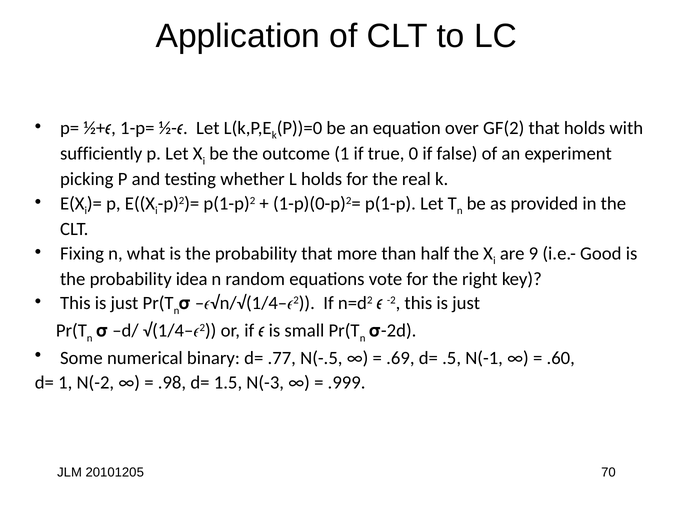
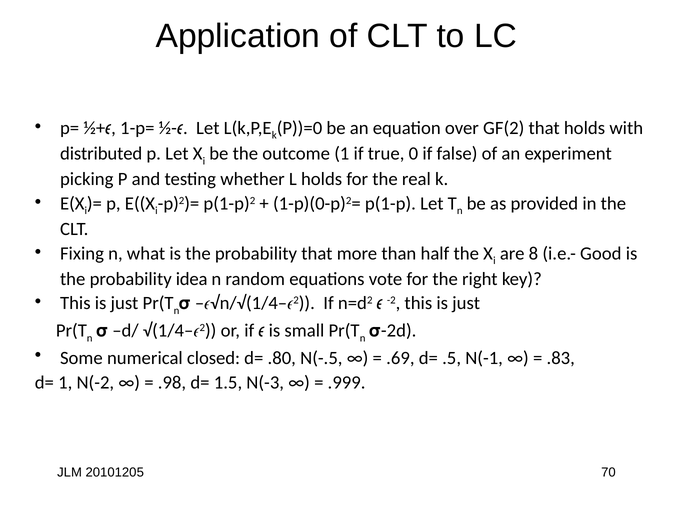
sufficiently: sufficiently -> distributed
9: 9 -> 8
binary: binary -> closed
.77: .77 -> .80
.60: .60 -> .83
